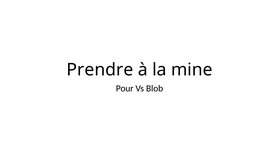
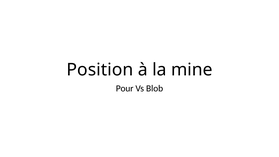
Prendre: Prendre -> Position
